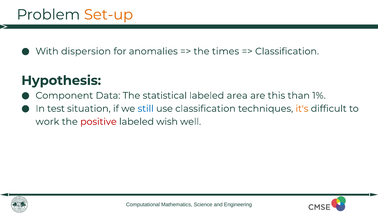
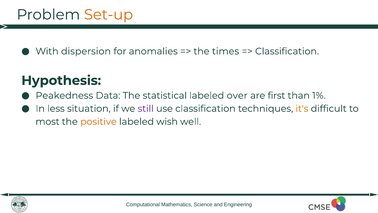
Component: Component -> Peakedness
area: area -> over
this: this -> first
test: test -> less
still colour: blue -> purple
work: work -> most
positive colour: red -> orange
